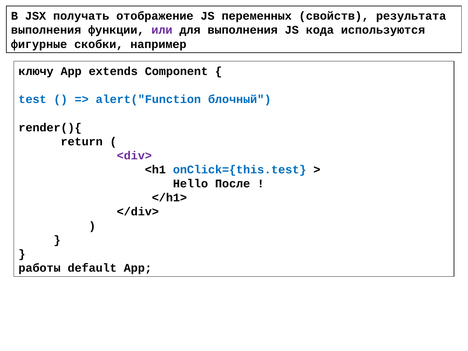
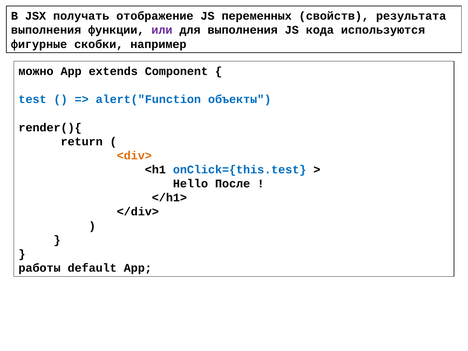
ключу: ключу -> можно
блочный: блочный -> объекты
<div> colour: purple -> orange
